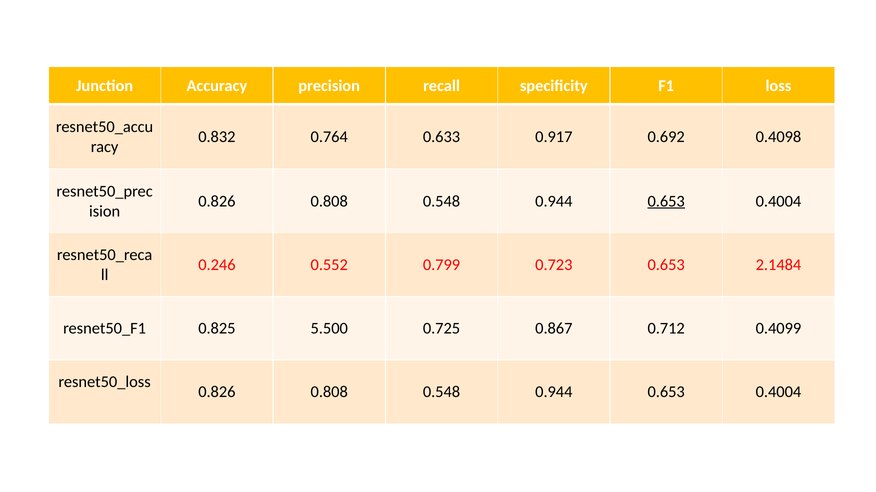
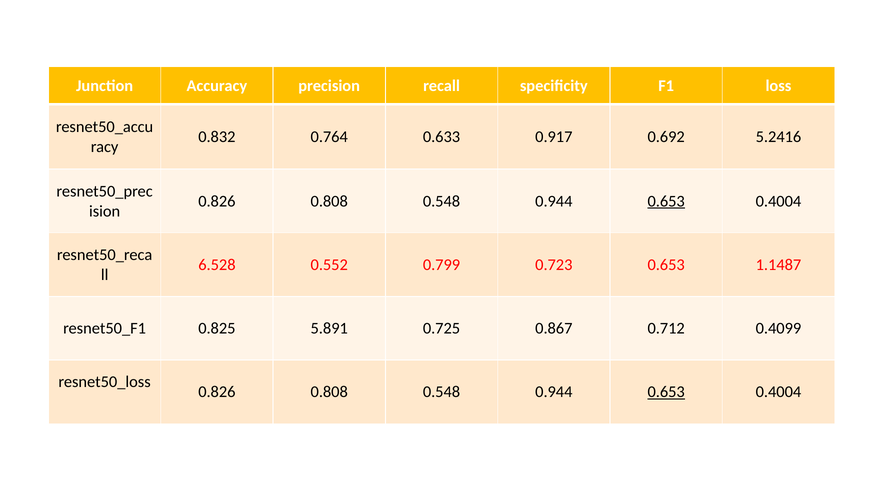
0.4098: 0.4098 -> 5.2416
0.246: 0.246 -> 6.528
2.1484: 2.1484 -> 1.1487
5.500: 5.500 -> 5.891
0.653 at (666, 393) underline: none -> present
